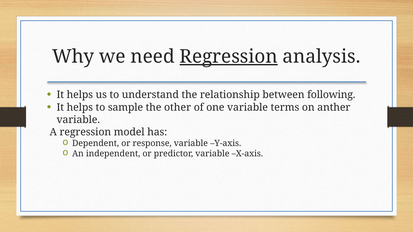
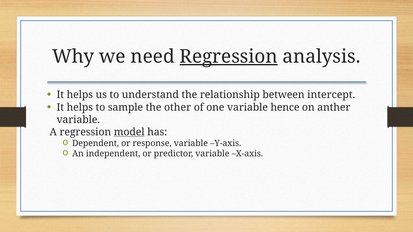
following: following -> intercept
terms: terms -> hence
model underline: none -> present
